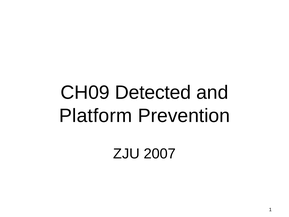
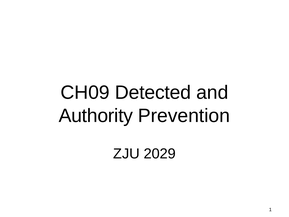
Platform: Platform -> Authority
2007: 2007 -> 2029
